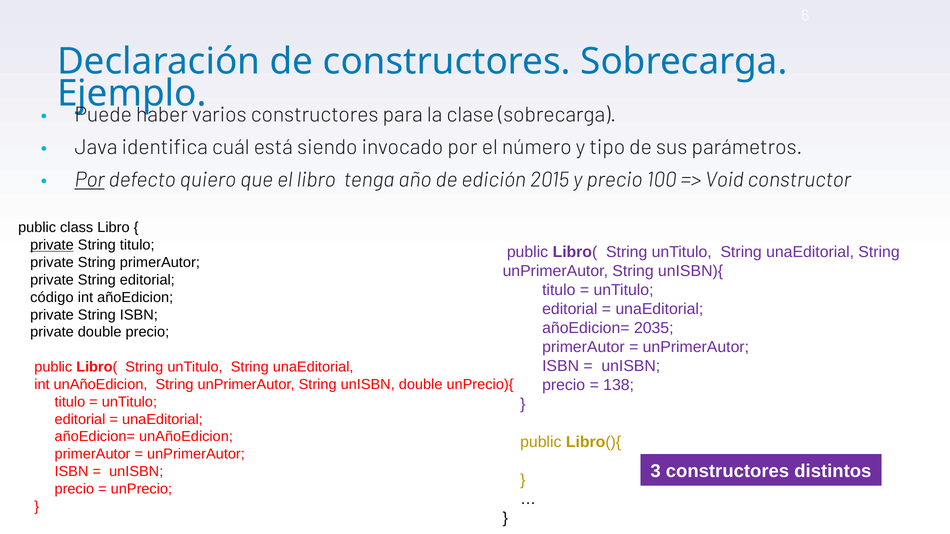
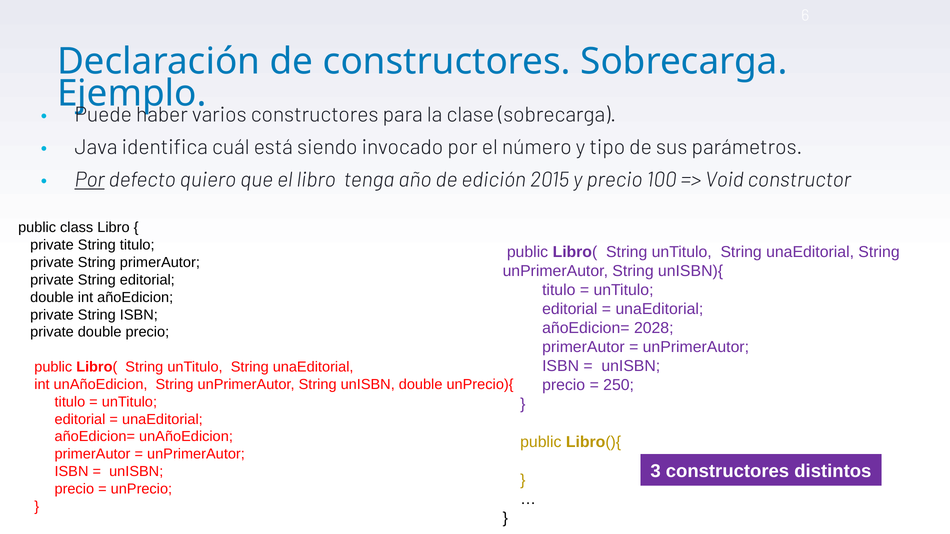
private at (52, 245) underline: present -> none
código at (52, 298): código -> double
2035: 2035 -> 2028
138: 138 -> 250
